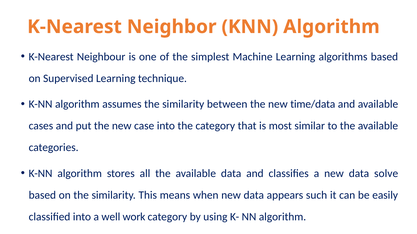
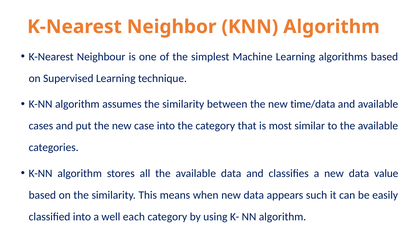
solve: solve -> value
work: work -> each
